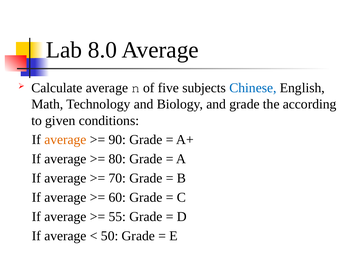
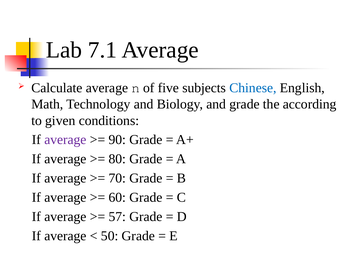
8.0: 8.0 -> 7.1
average at (65, 140) colour: orange -> purple
55: 55 -> 57
